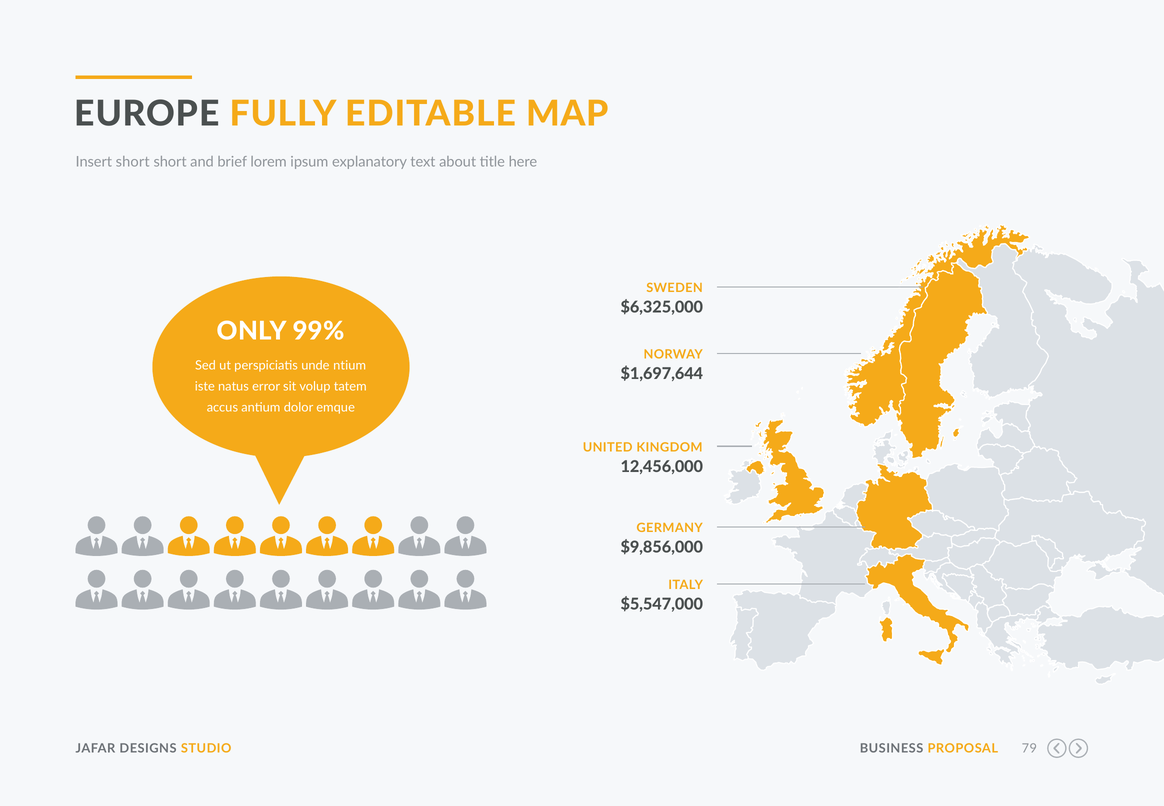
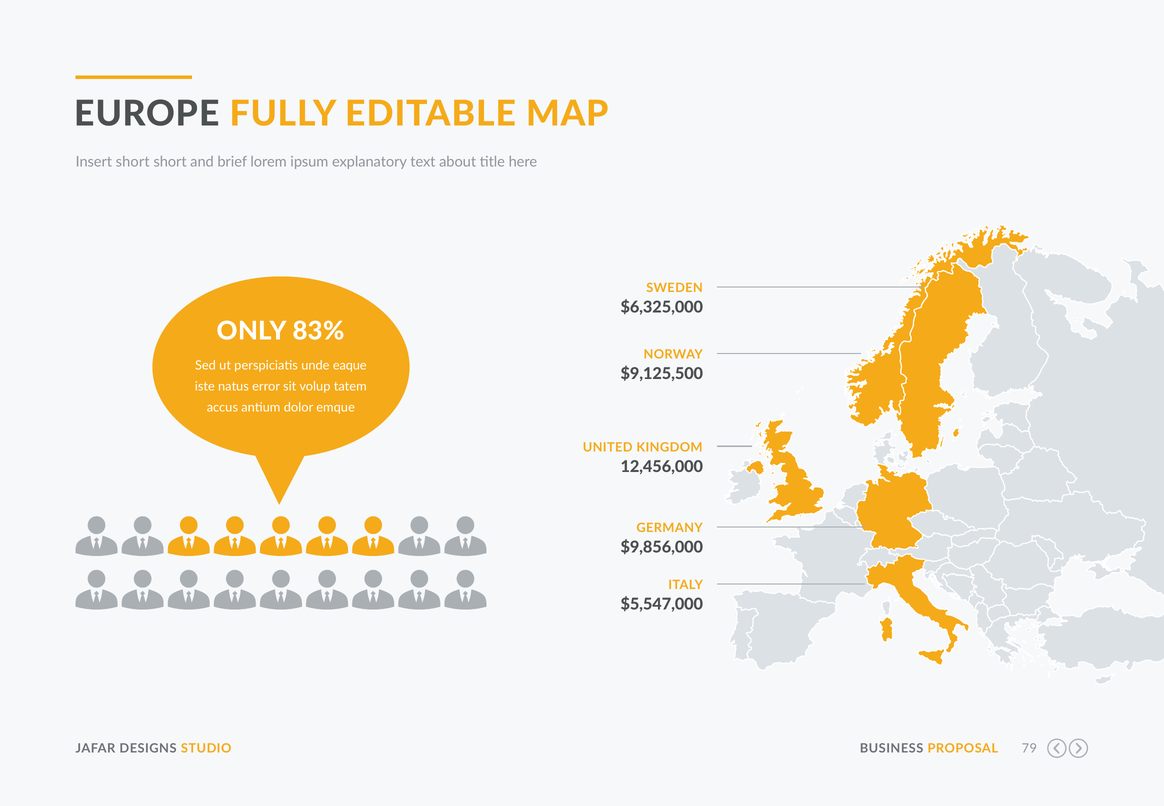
99%: 99% -> 83%
ntium: ntium -> eaque
$1,697,644: $1,697,644 -> $9,125,500
